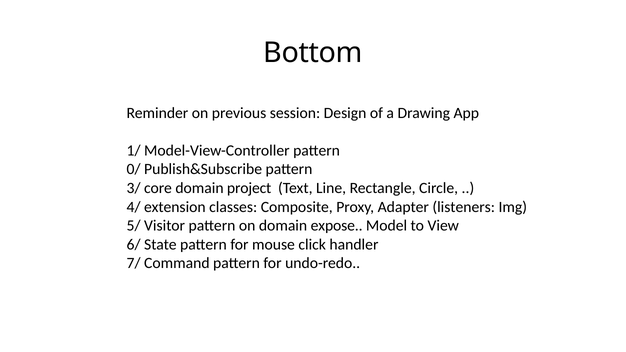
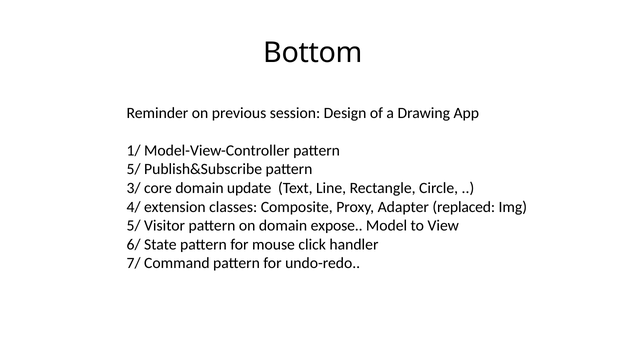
0/ at (134, 169): 0/ -> 5/
project: project -> update
listeners: listeners -> replaced
